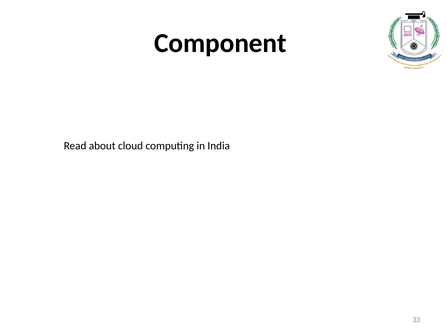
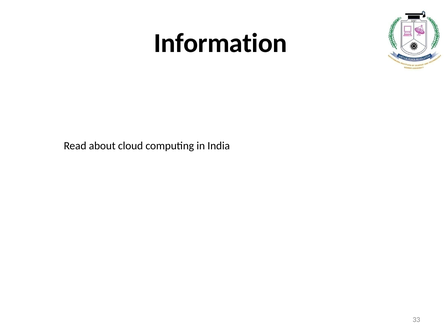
Component: Component -> Information
